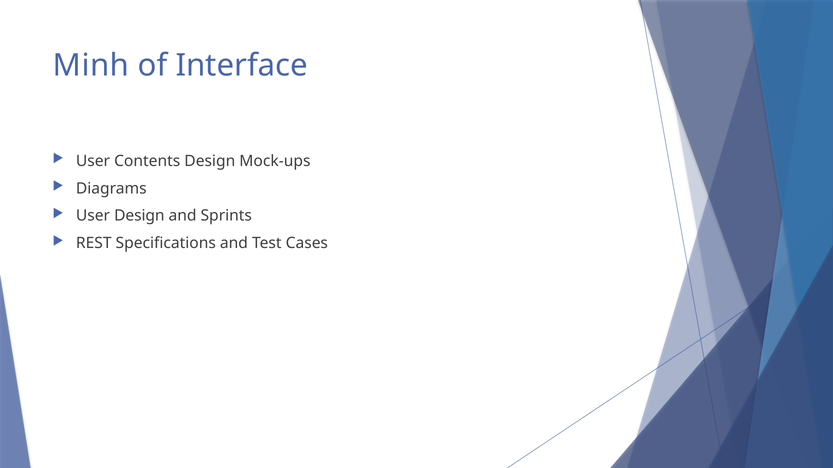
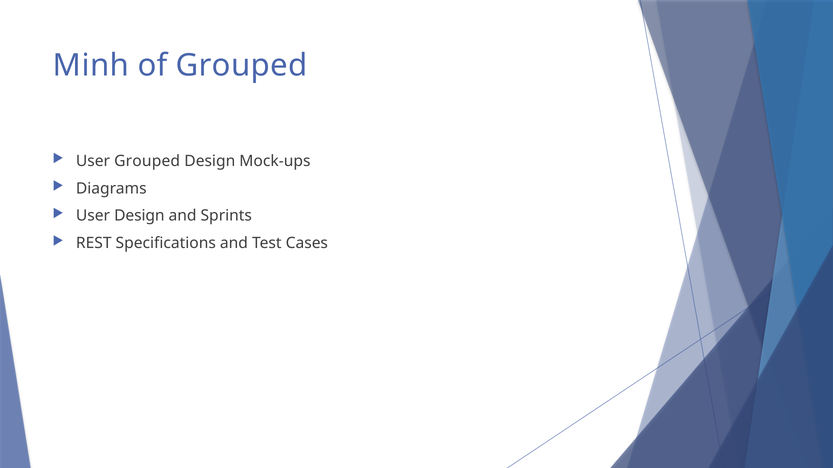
of Interface: Interface -> Grouped
User Contents: Contents -> Grouped
